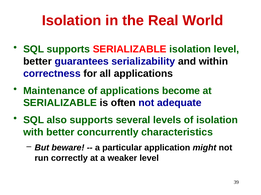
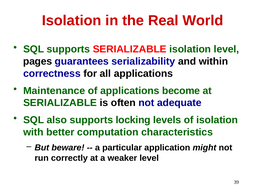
better at (38, 62): better -> pages
several: several -> locking
concurrently: concurrently -> computation
